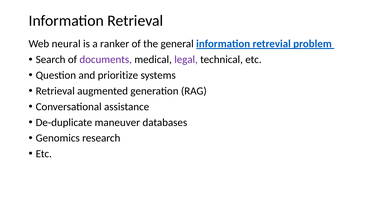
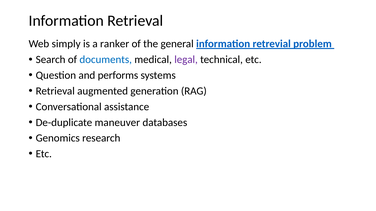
neural: neural -> simply
documents colour: purple -> blue
prioritize: prioritize -> performs
